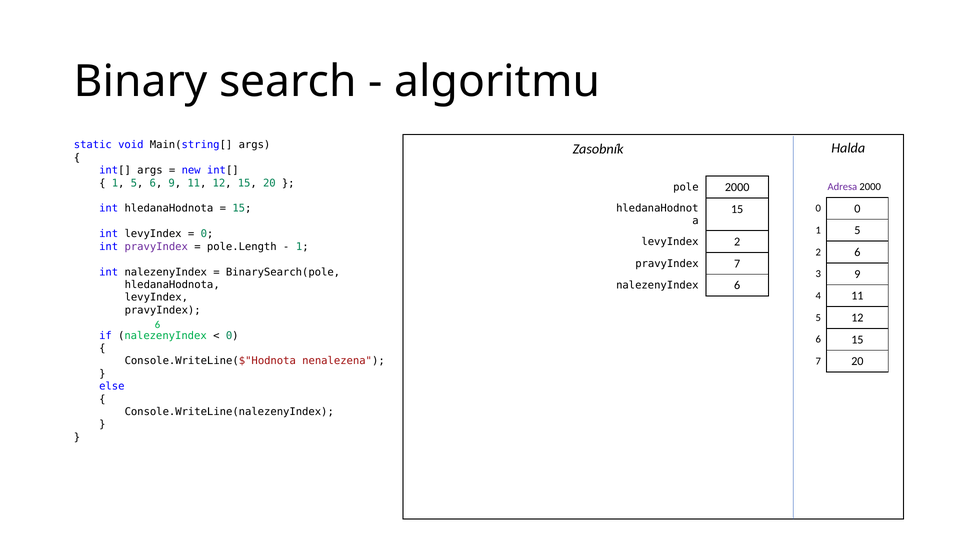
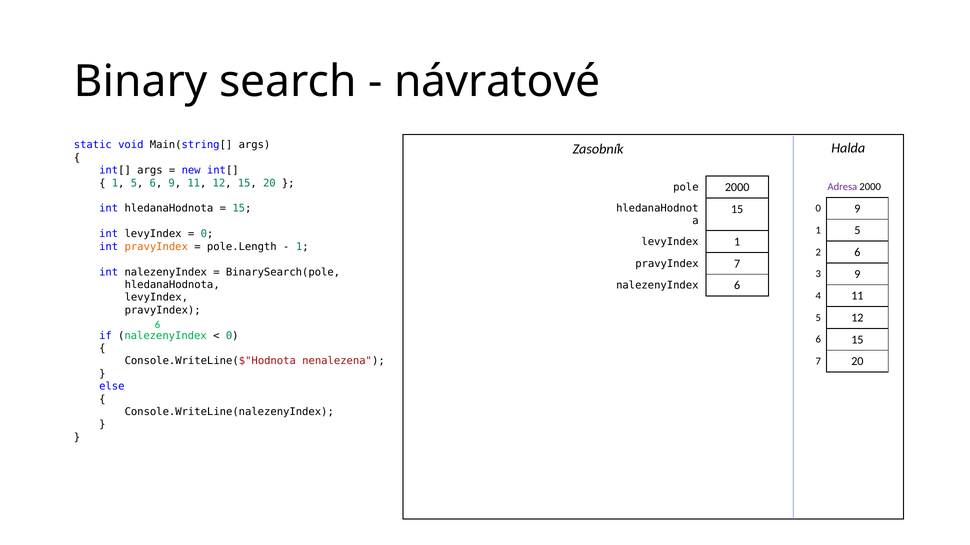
algoritmu: algoritmu -> návratové
0 0: 0 -> 9
levyIndex 2: 2 -> 1
pravyIndex at (156, 247) colour: purple -> orange
